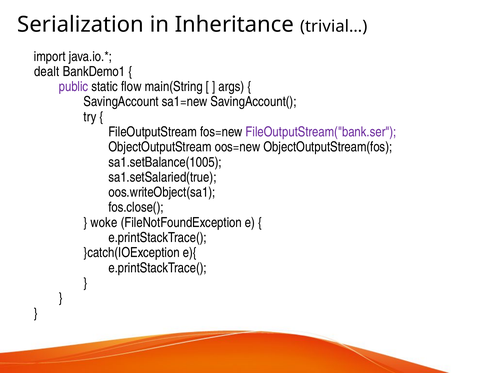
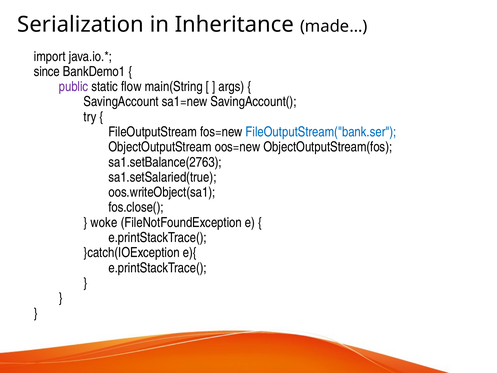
trivial…: trivial… -> made…
dealt: dealt -> since
FileOutputStream("bank.ser colour: purple -> blue
sa1.setBalance(1005: sa1.setBalance(1005 -> sa1.setBalance(2763
